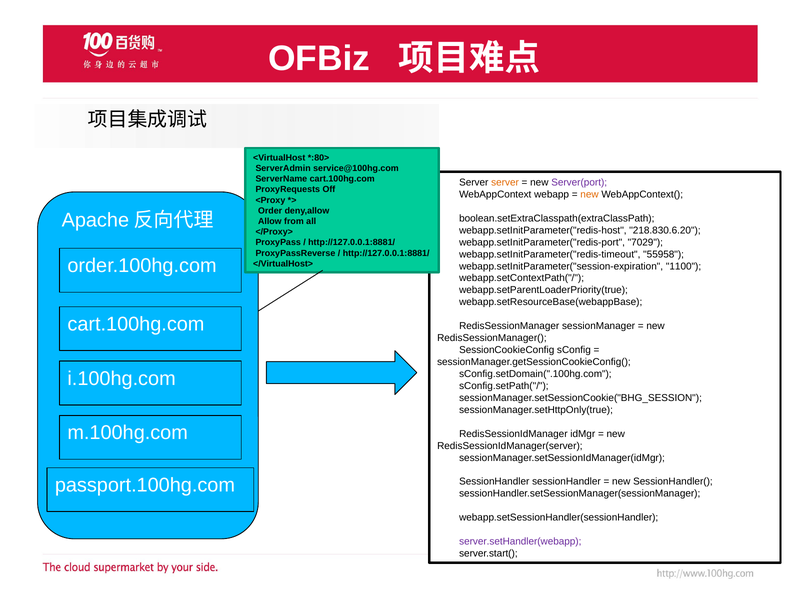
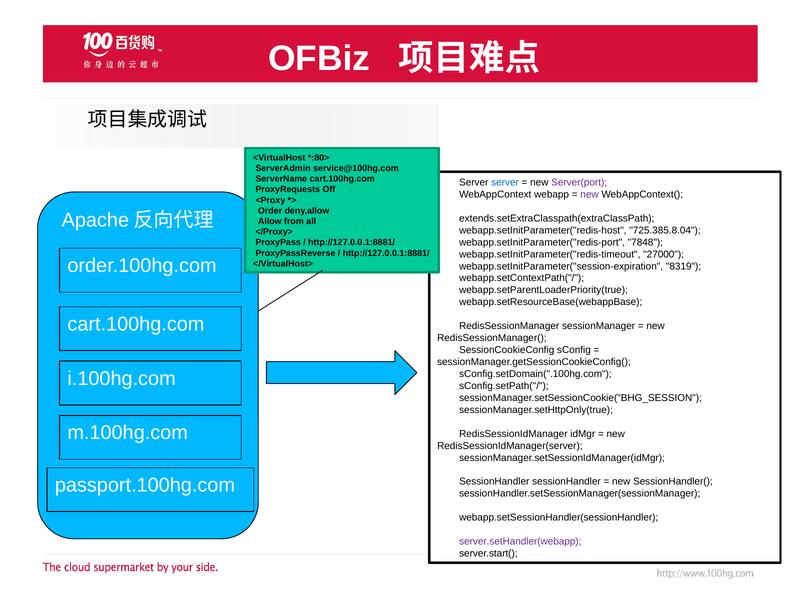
server at (505, 182) colour: orange -> blue
new at (589, 194) colour: orange -> purple
boolean.setExtraClasspath(extraClassPath: boolean.setExtraClasspath(extraClassPath -> extends.setExtraClasspath(extraClassPath
218.830.6.20: 218.830.6.20 -> 725.385.8.04
7029: 7029 -> 7848
55958: 55958 -> 27000
1100: 1100 -> 8319
